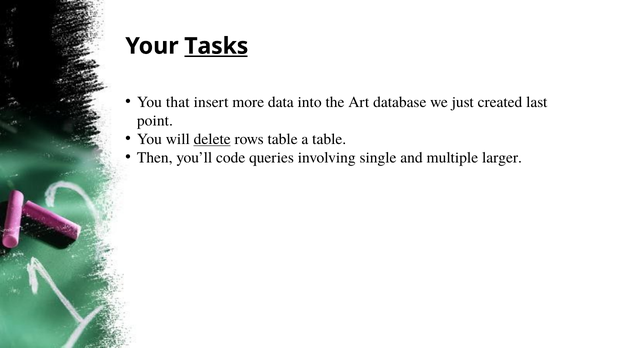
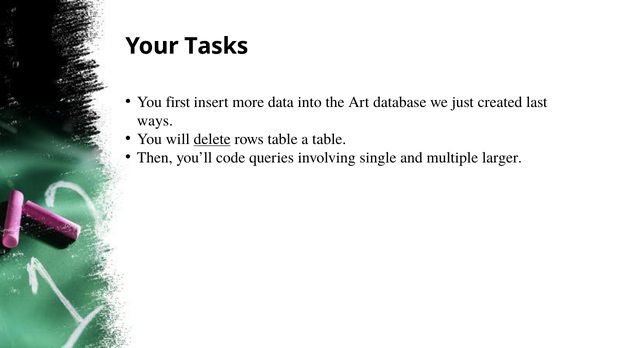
Tasks underline: present -> none
that: that -> first
point: point -> ways
